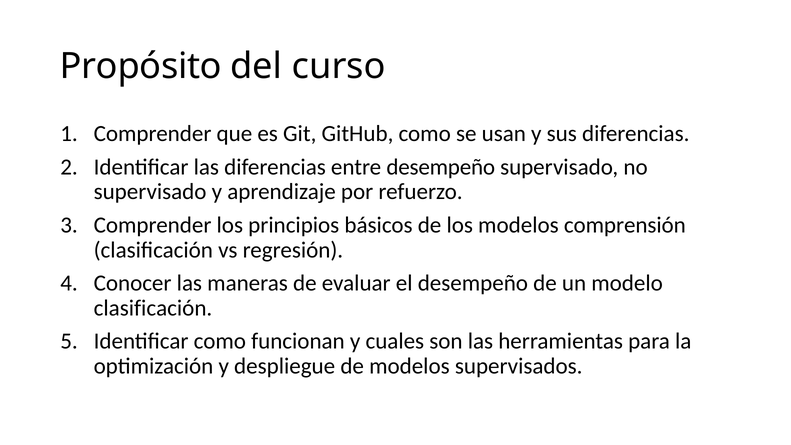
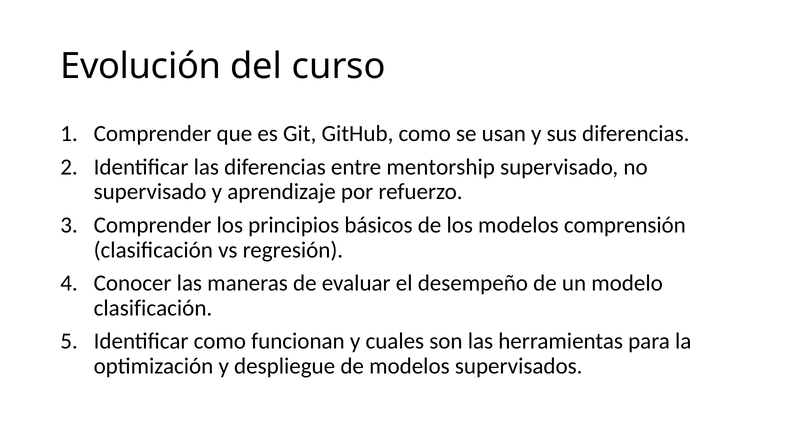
Propósito: Propósito -> Evolución
entre desempeño: desempeño -> mentorship
